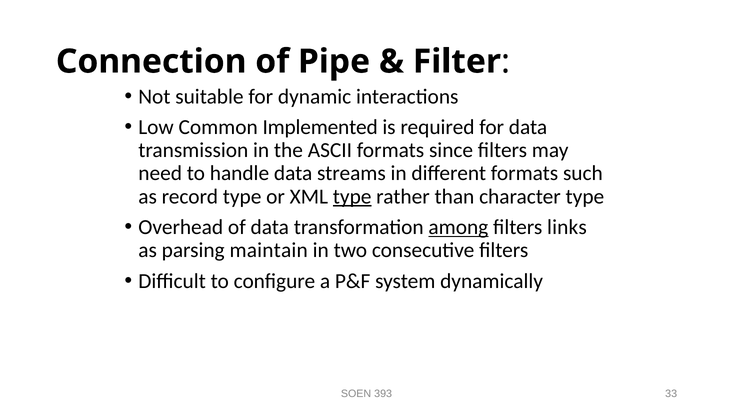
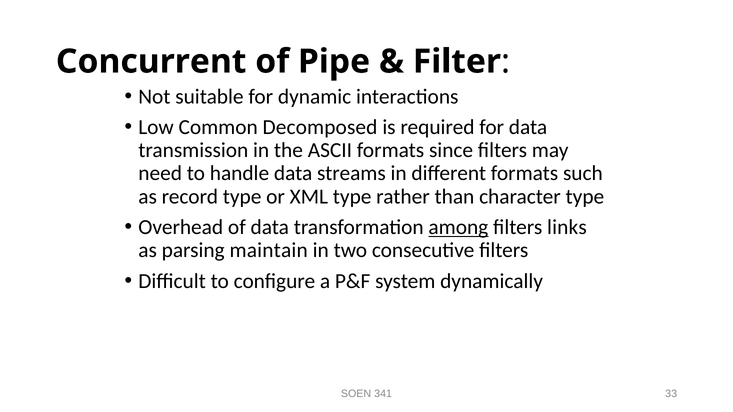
Connection: Connection -> Concurrent
Implemented: Implemented -> Decomposed
type at (352, 197) underline: present -> none
393: 393 -> 341
